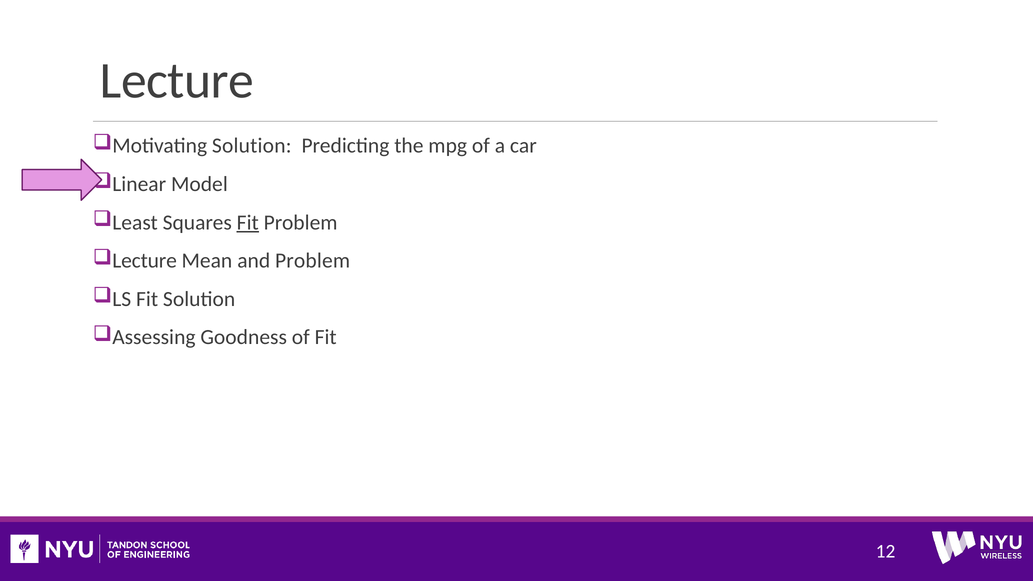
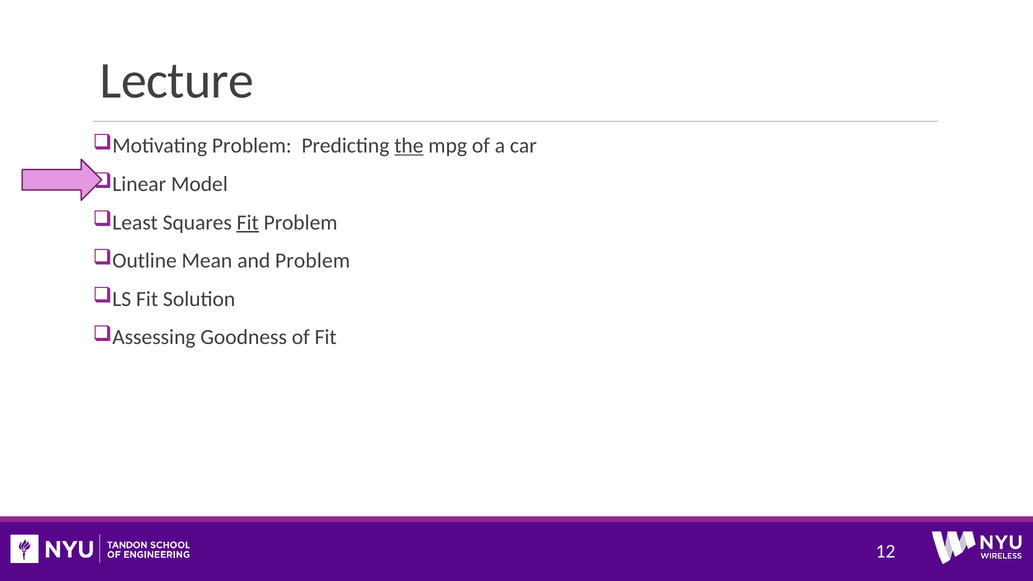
Motivating Solution: Solution -> Problem
the underline: none -> present
Lecture at (145, 261): Lecture -> Outline
